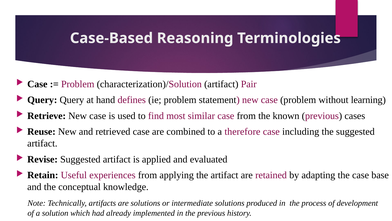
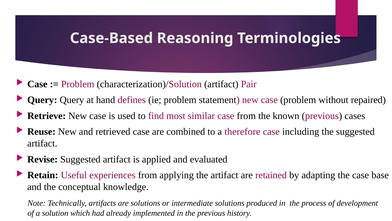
learning: learning -> repaired
